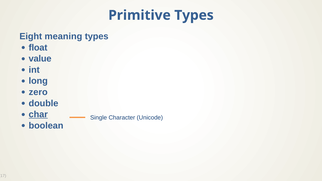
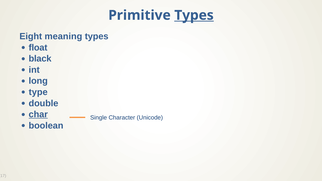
Types at (194, 15) underline: none -> present
value: value -> black
zero: zero -> type
